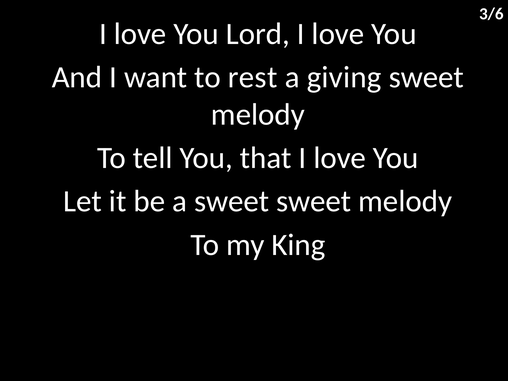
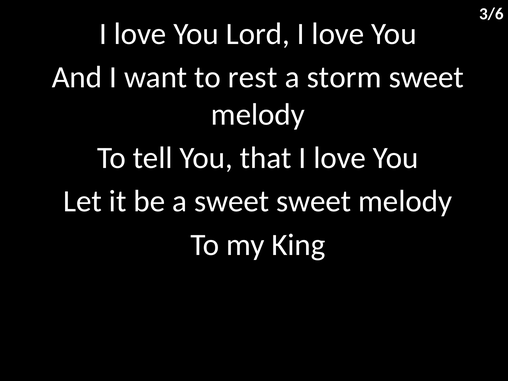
giving: giving -> storm
